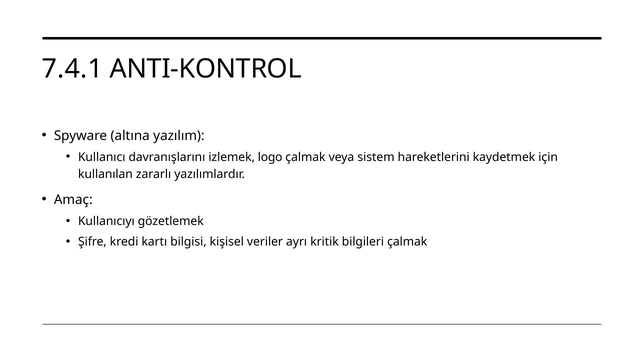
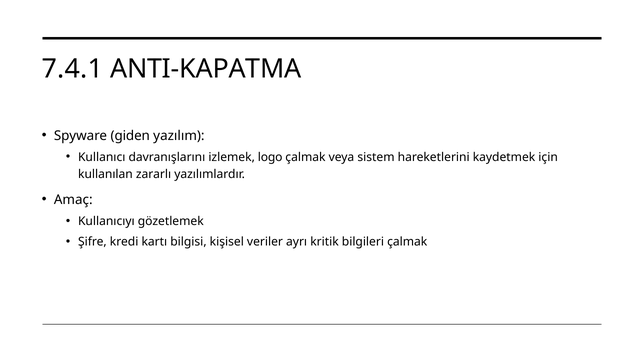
ANTI-KONTROL: ANTI-KONTROL -> ANTI-KAPATMA
altına: altına -> giden
